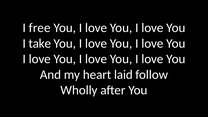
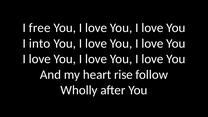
take: take -> into
laid: laid -> rise
